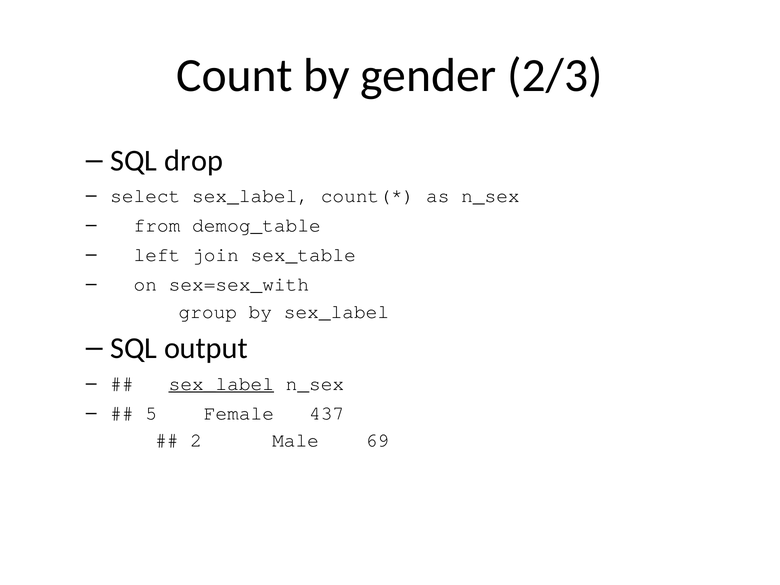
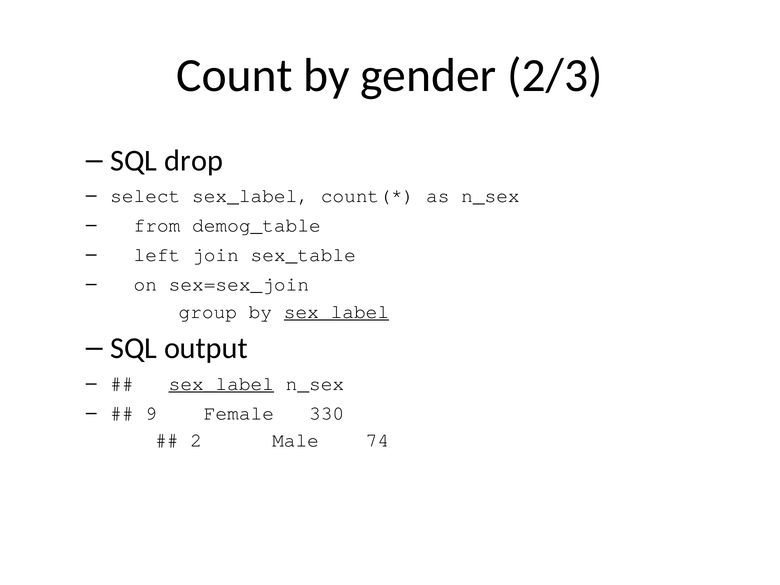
sex=sex_with: sex=sex_with -> sex=sex_join
sex_label at (336, 312) underline: none -> present
5: 5 -> 9
437: 437 -> 330
69: 69 -> 74
